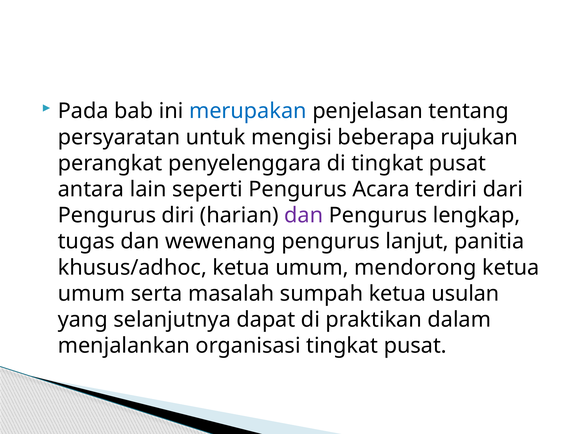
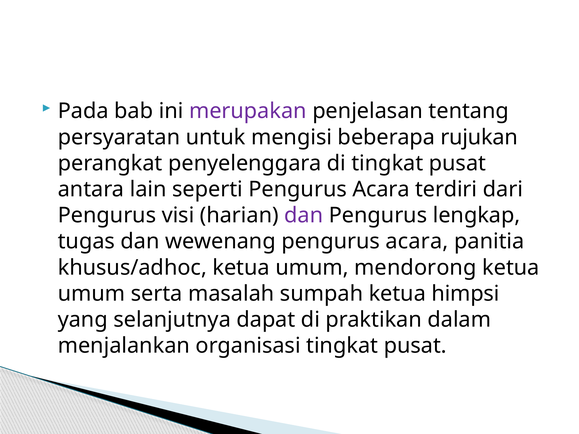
merupakan colour: blue -> purple
diri: diri -> visi
wewenang pengurus lanjut: lanjut -> acara
usulan: usulan -> himpsi
